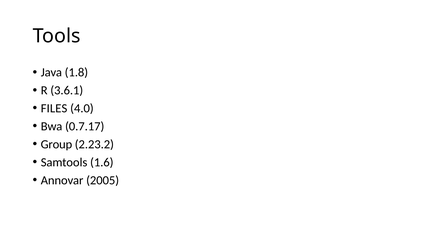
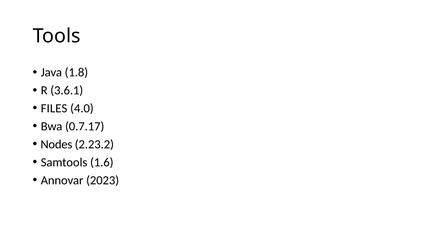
Group: Group -> Nodes
2005: 2005 -> 2023
